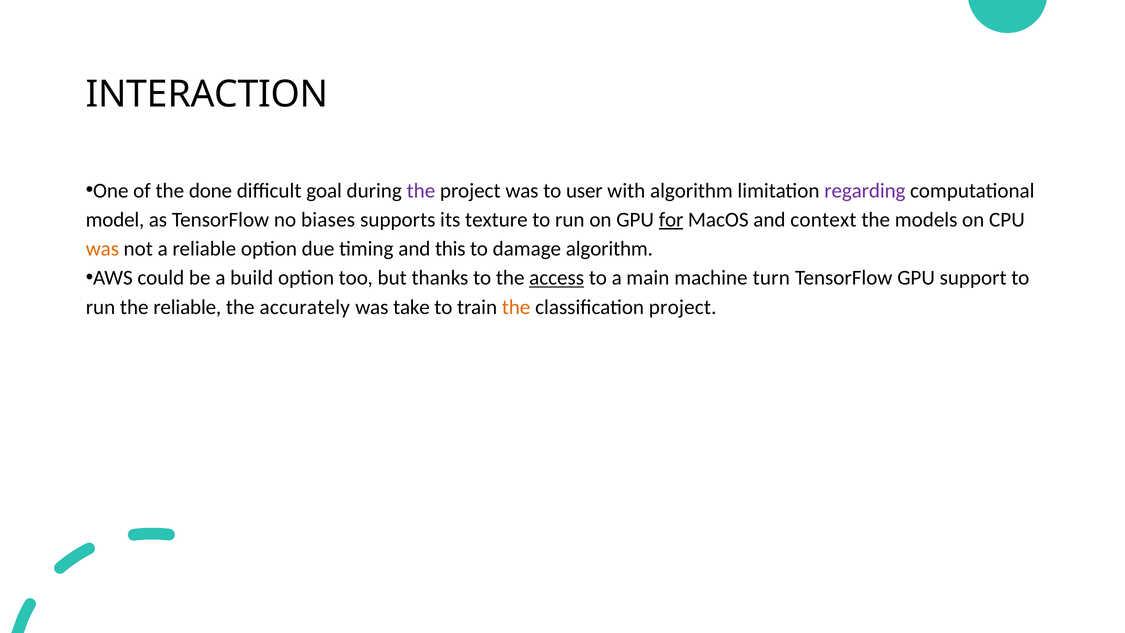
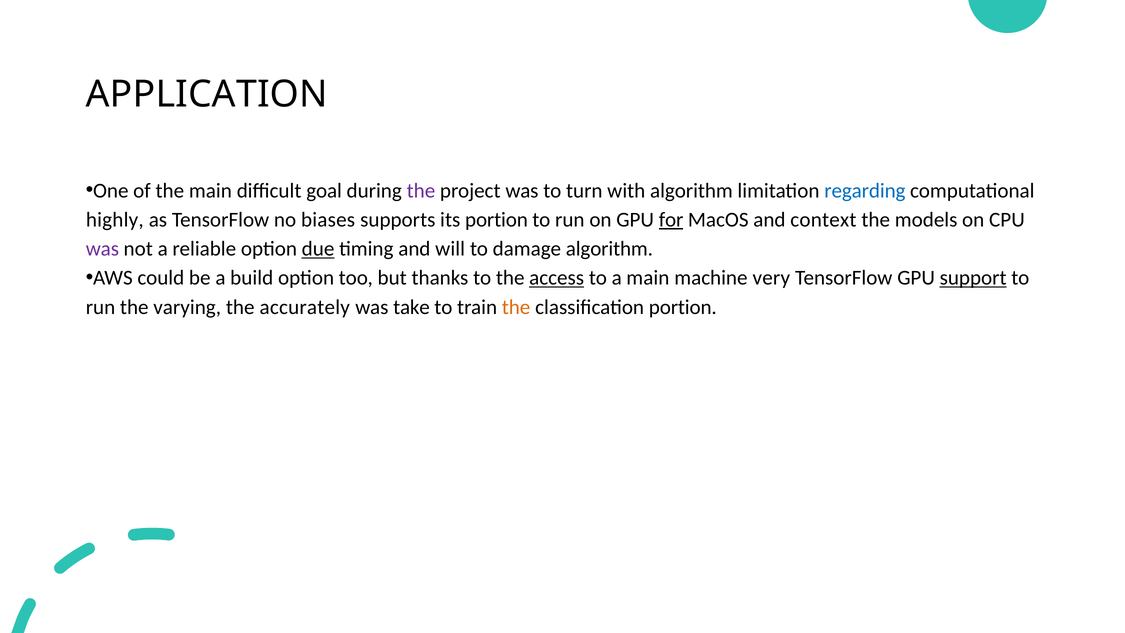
INTERACTION: INTERACTION -> APPLICATION
the done: done -> main
user: user -> turn
regarding colour: purple -> blue
model: model -> highly
its texture: texture -> portion
was at (102, 249) colour: orange -> purple
due underline: none -> present
this: this -> will
turn: turn -> very
support underline: none -> present
the reliable: reliable -> varying
classification project: project -> portion
